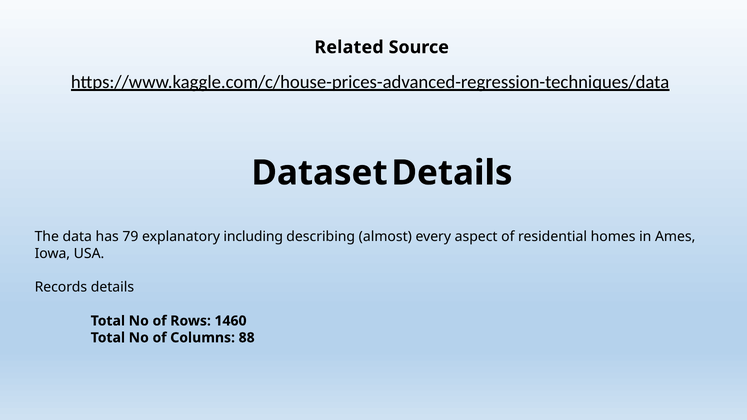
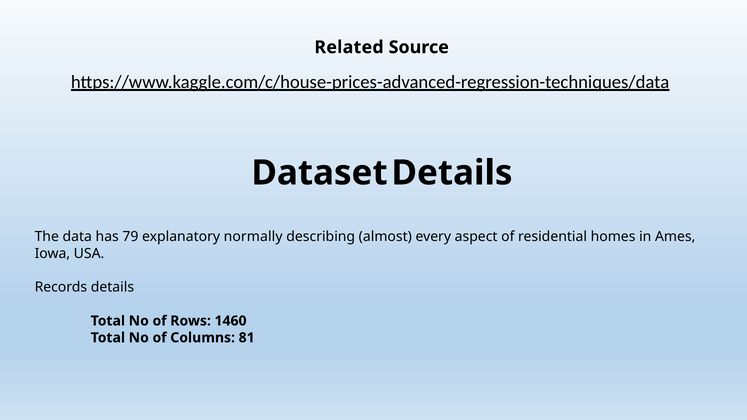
including: including -> normally
88: 88 -> 81
